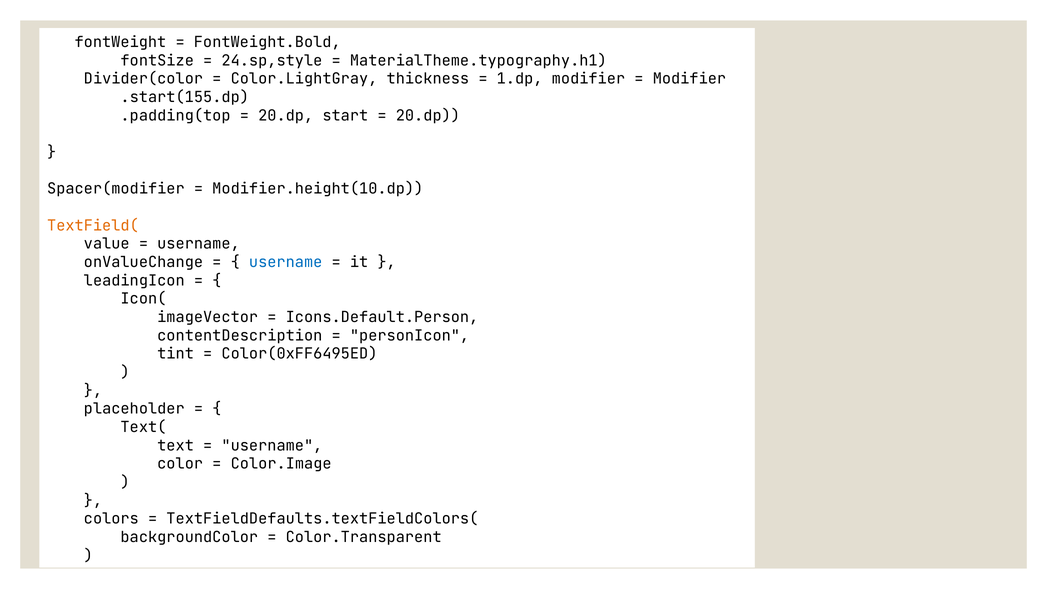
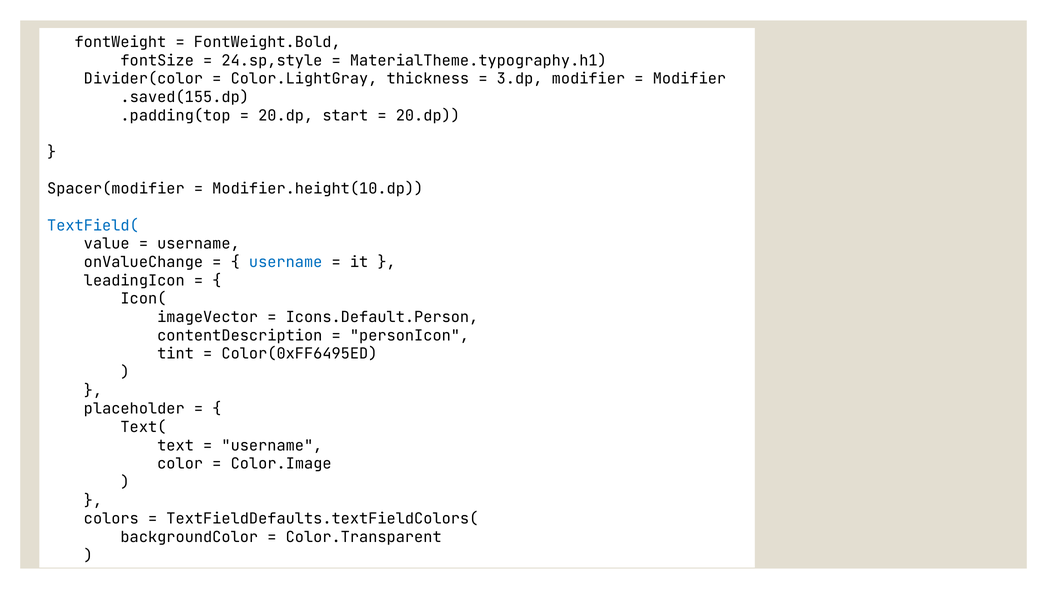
1.dp: 1.dp -> 3.dp
.start(155.dp: .start(155.dp -> .saved(155.dp
TextField( colour: orange -> blue
